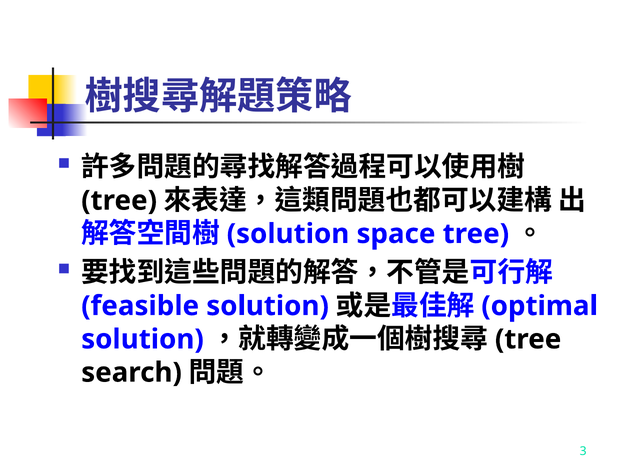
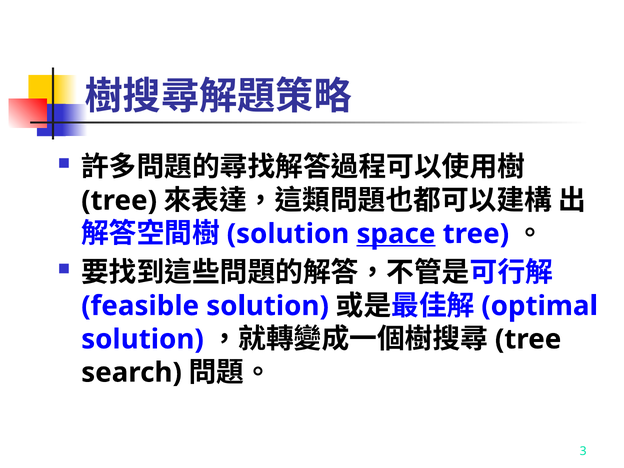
space underline: none -> present
